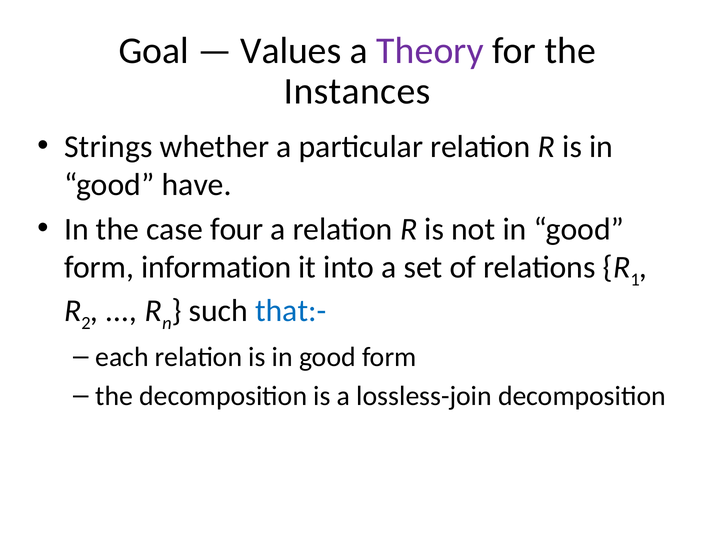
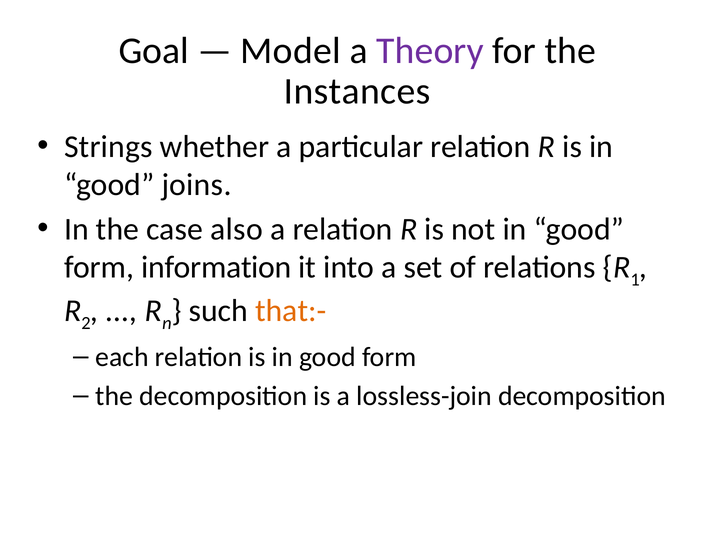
Values: Values -> Model
have: have -> joins
four: four -> also
that:- colour: blue -> orange
